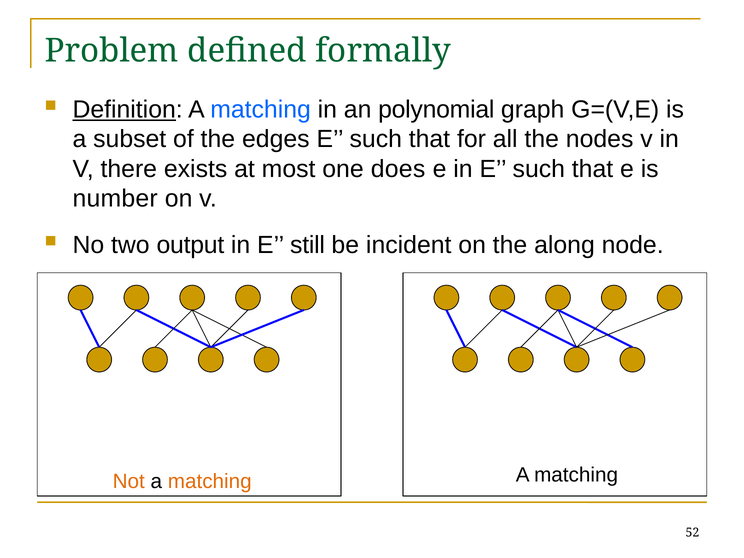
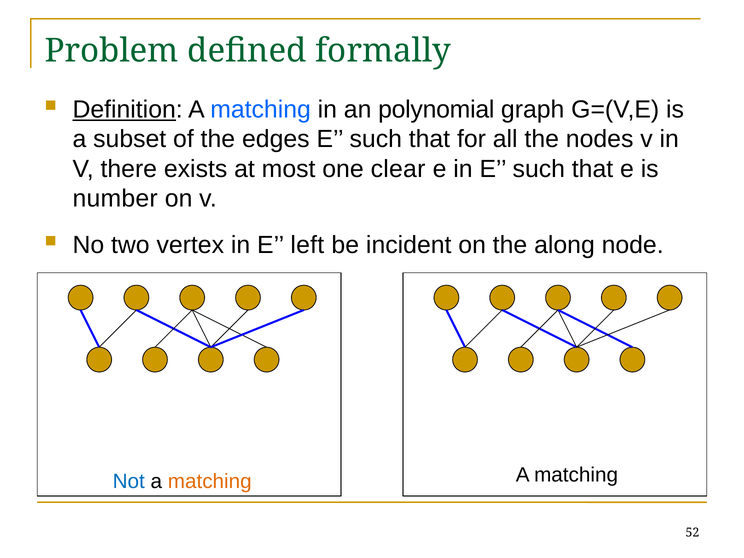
does: does -> clear
output: output -> vertex
still: still -> left
Not colour: orange -> blue
